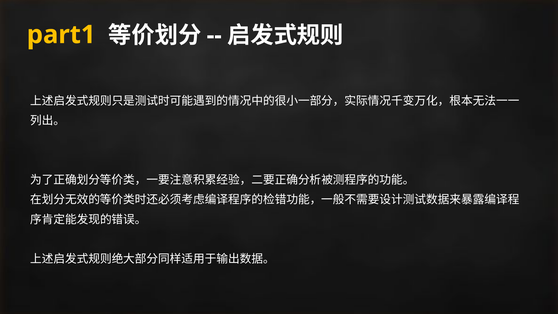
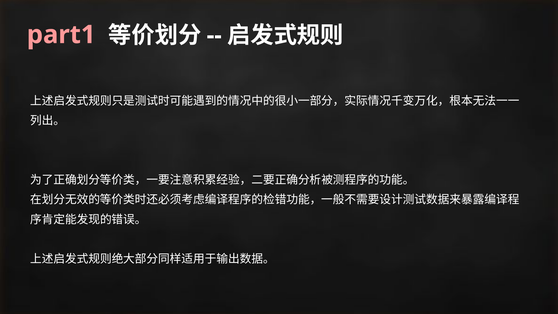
part1 colour: yellow -> pink
